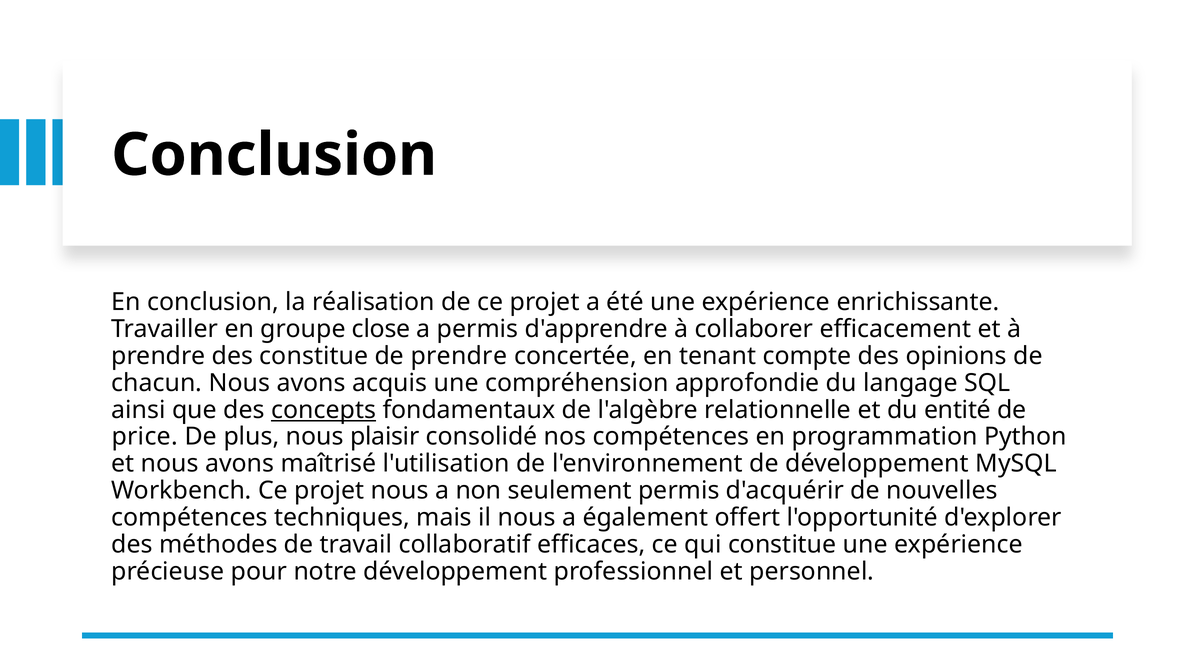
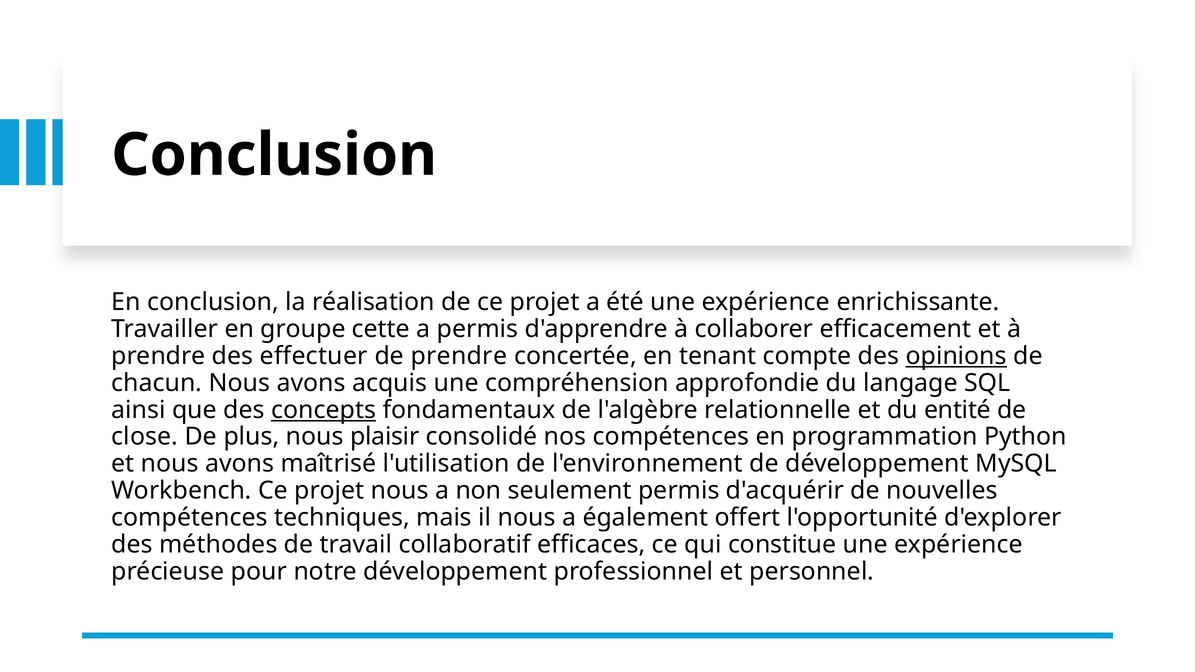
close: close -> cette
des constitue: constitue -> effectuer
opinions underline: none -> present
price: price -> close
